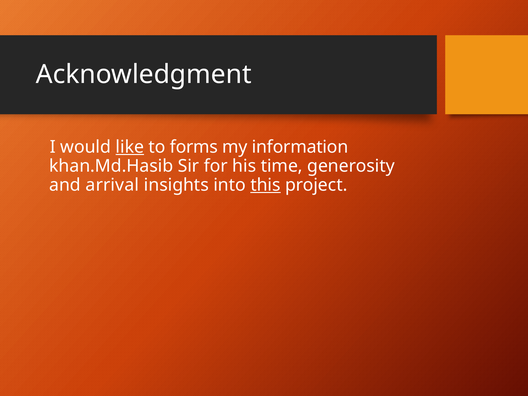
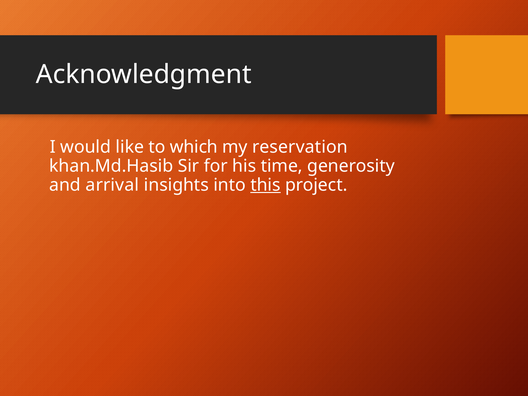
like underline: present -> none
forms: forms -> which
information: information -> reservation
